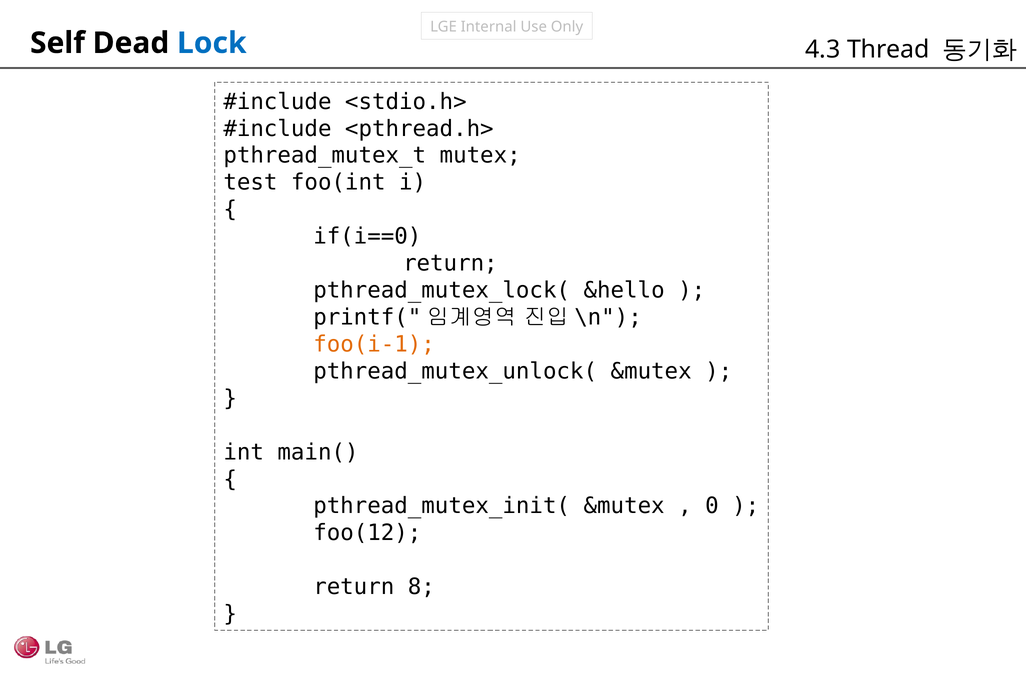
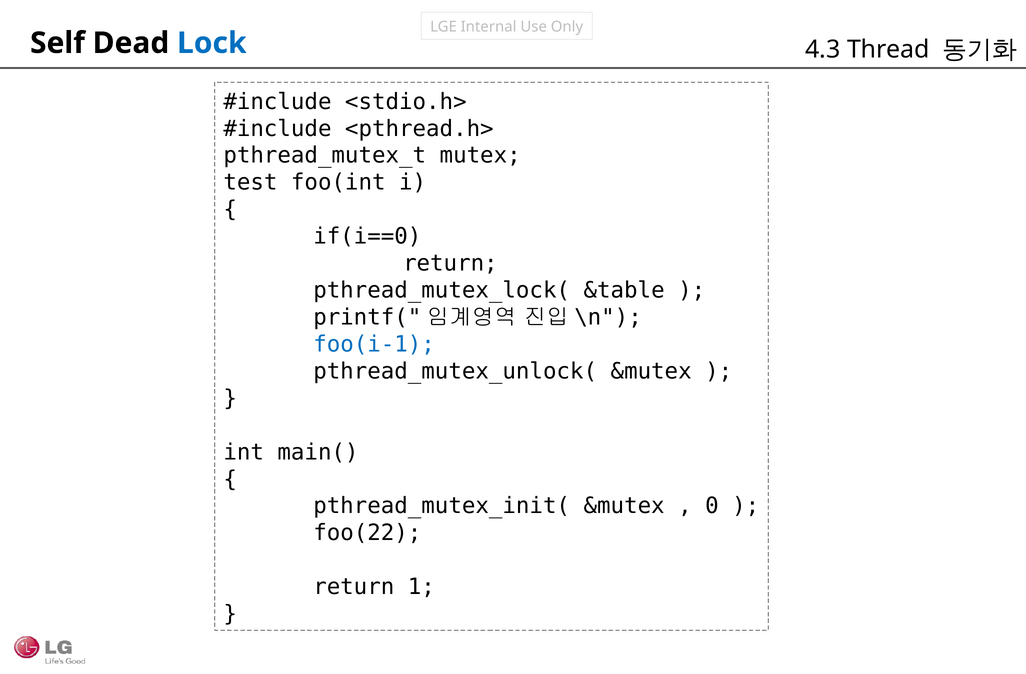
&hello: &hello -> &table
foo(i-1 colour: orange -> blue
foo(12: foo(12 -> foo(22
8: 8 -> 1
